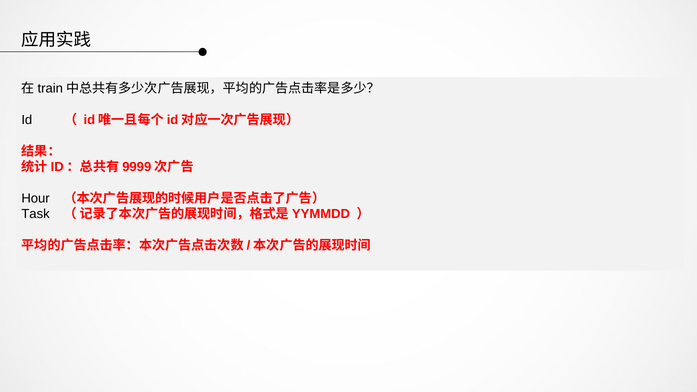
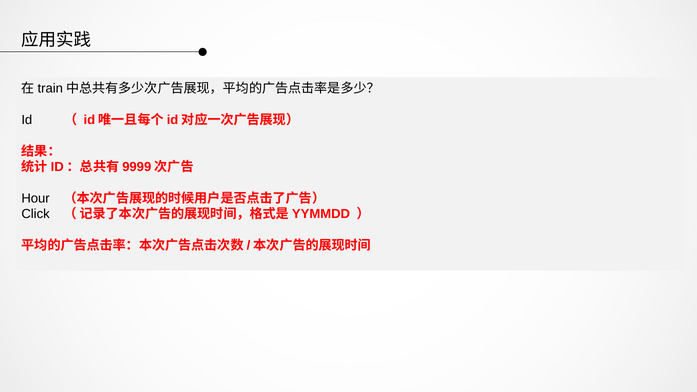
Task: Task -> Click
